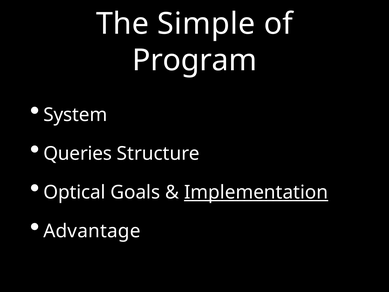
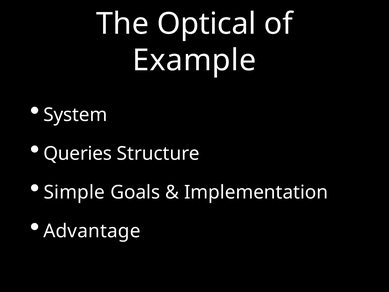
Simple: Simple -> Optical
Program: Program -> Example
Optical: Optical -> Simple
Implementation underline: present -> none
